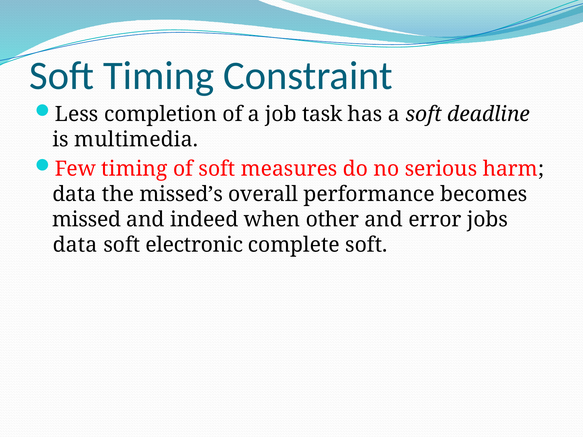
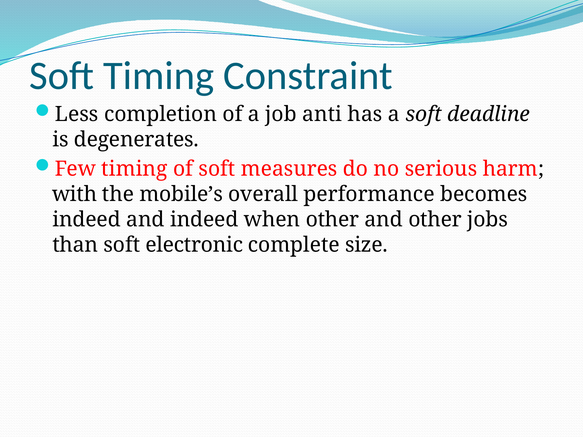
task: task -> anti
multimedia: multimedia -> degenerates
data at (74, 194): data -> with
missed’s: missed’s -> mobile’s
missed at (87, 220): missed -> indeed
and error: error -> other
data at (75, 245): data -> than
complete soft: soft -> size
